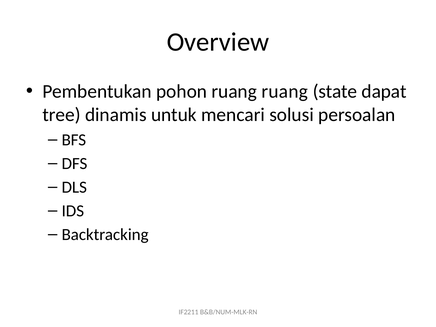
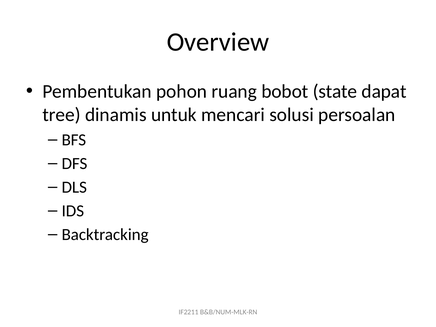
ruang ruang: ruang -> bobot
